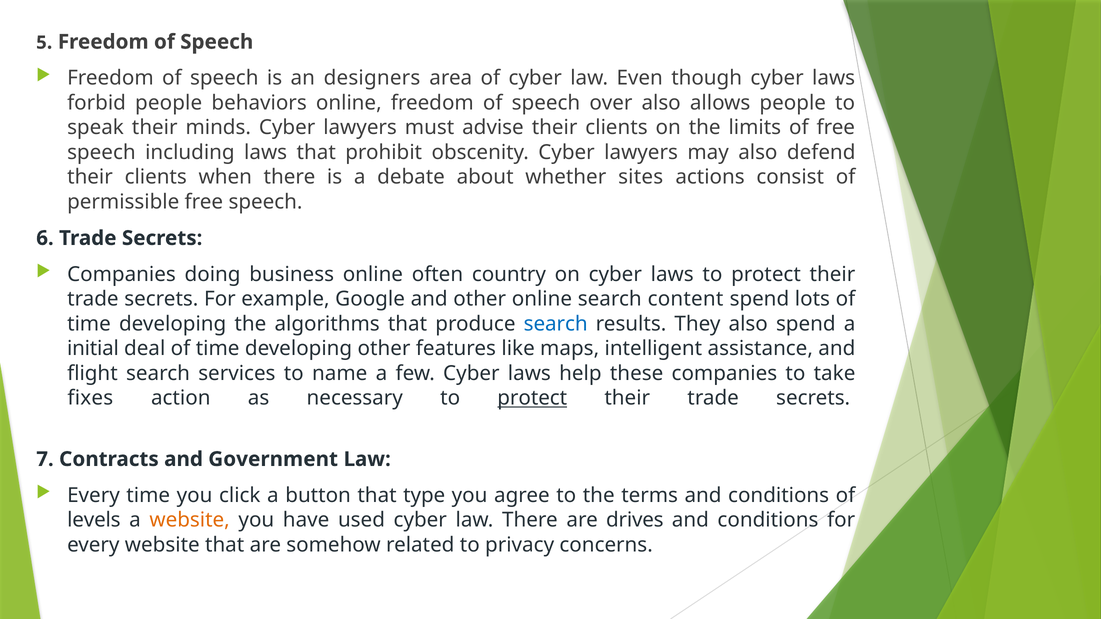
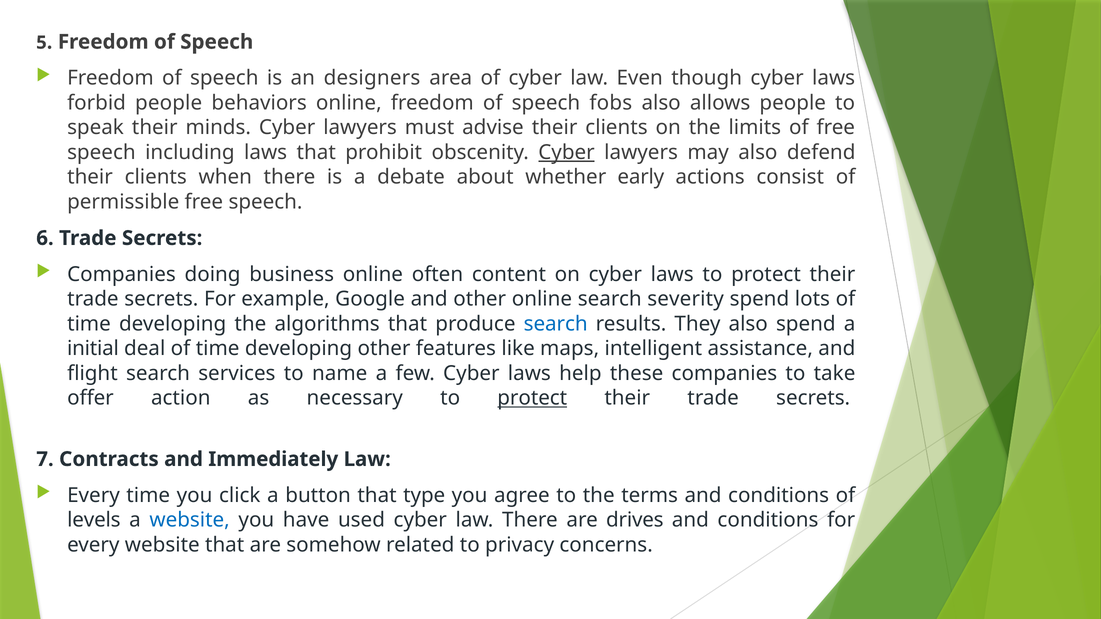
over: over -> fobs
Cyber at (567, 152) underline: none -> present
sites: sites -> early
country: country -> content
content: content -> severity
fixes: fixes -> offer
Government: Government -> Immediately
website at (190, 520) colour: orange -> blue
